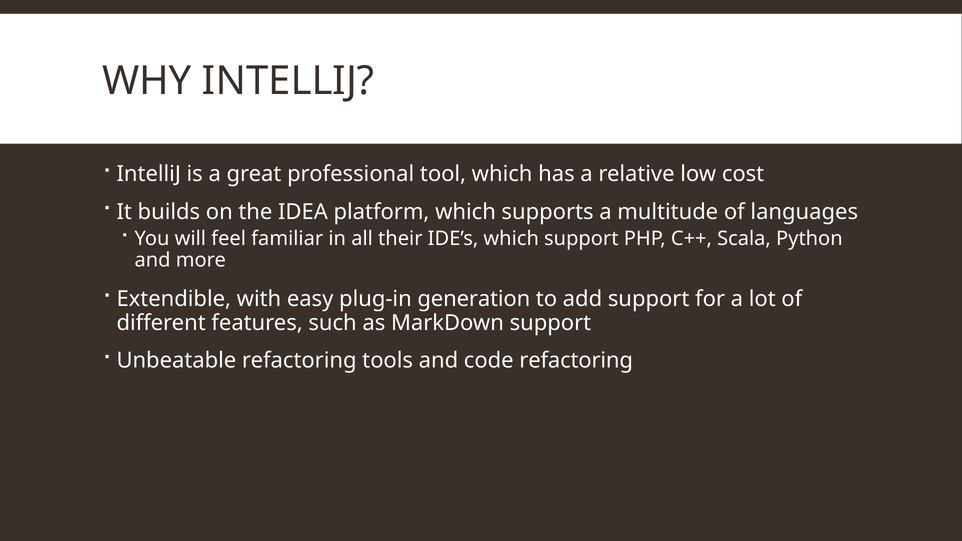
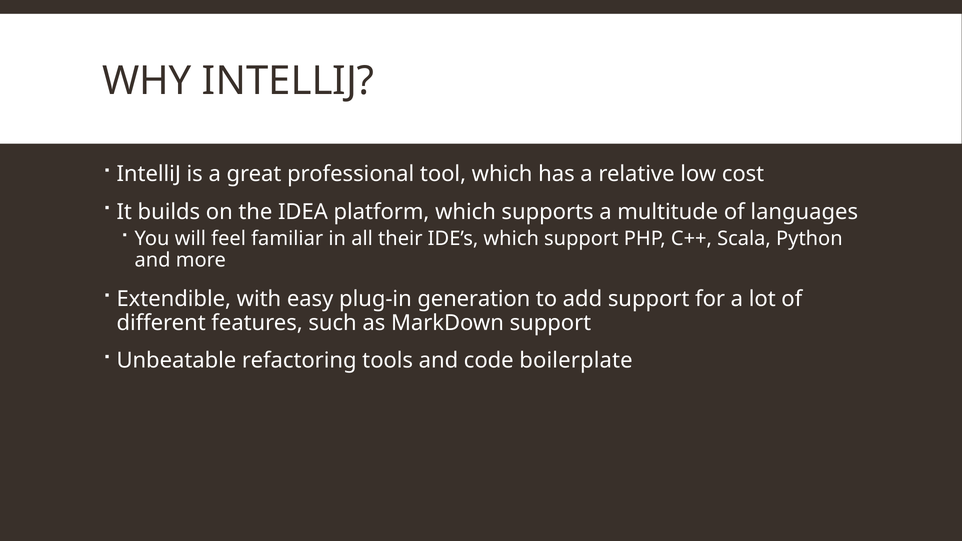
code refactoring: refactoring -> boilerplate
